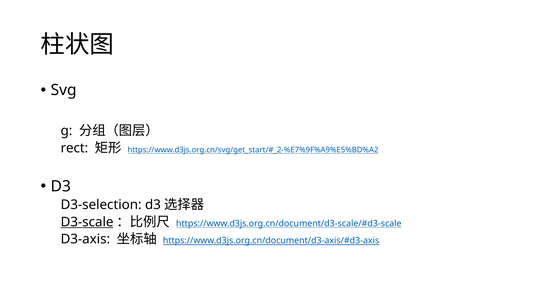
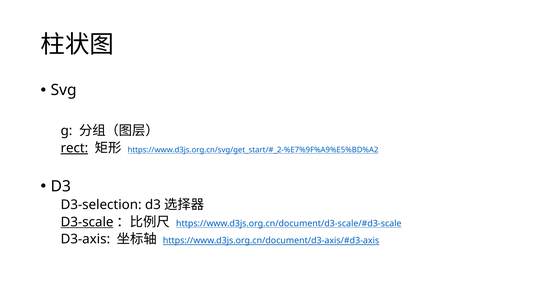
rect underline: none -> present
